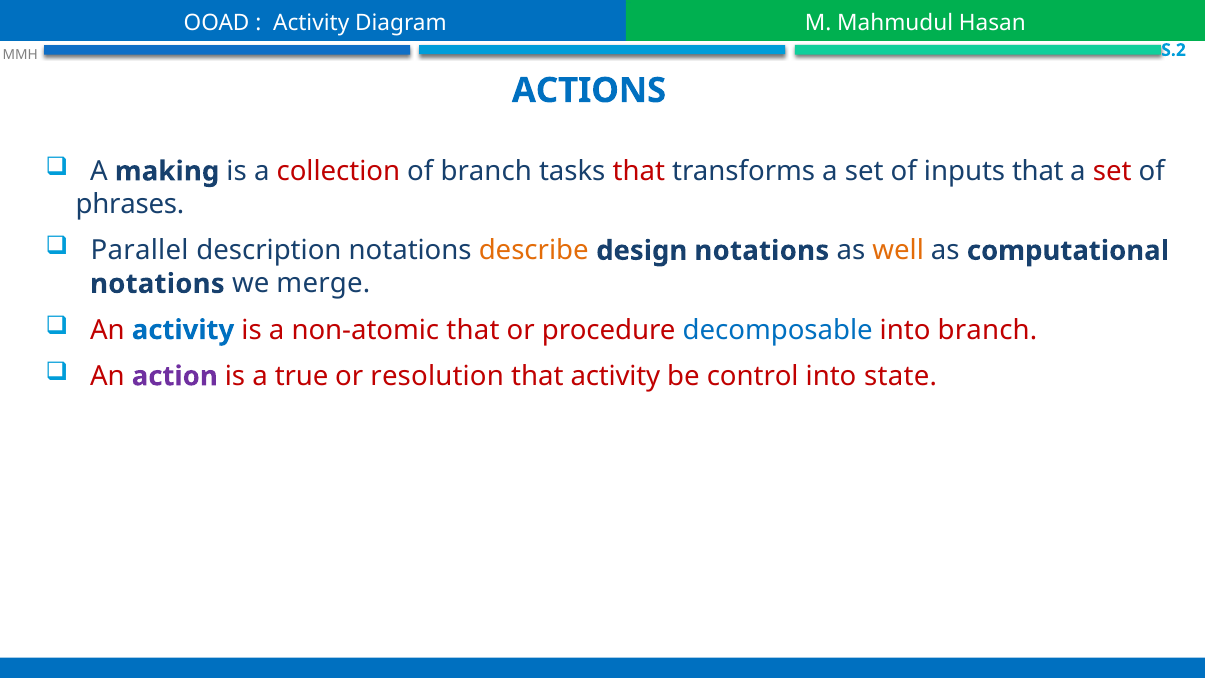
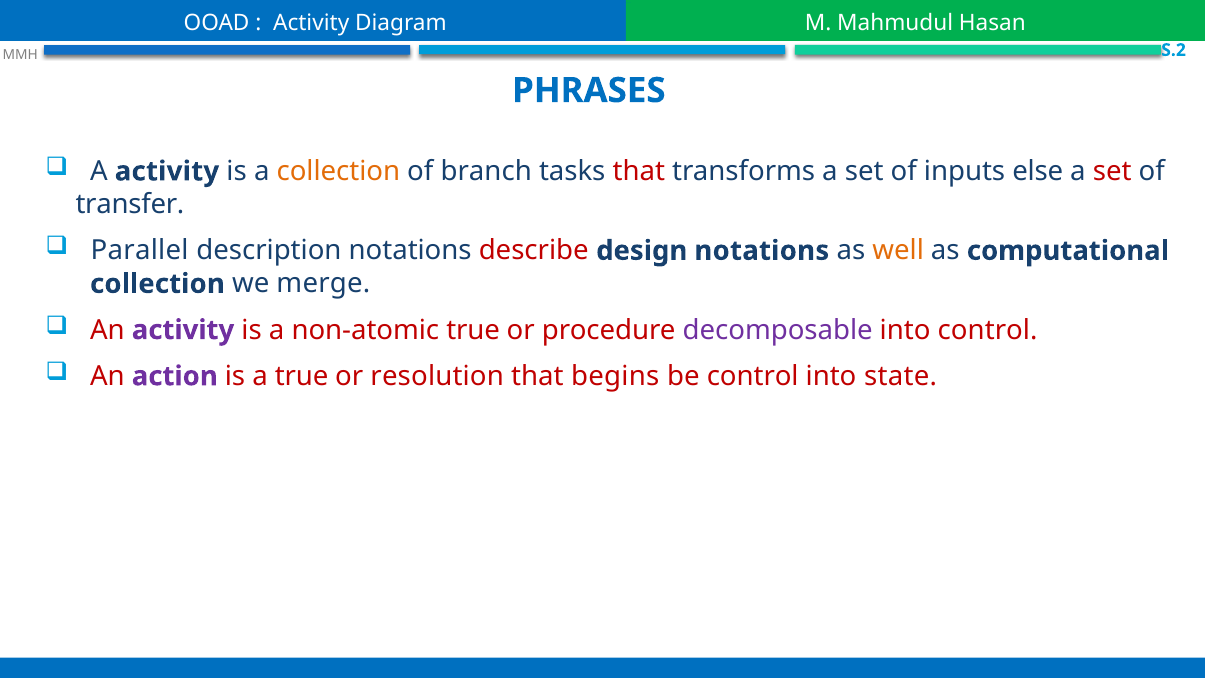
ACTIONS: ACTIONS -> PHRASES
A making: making -> activity
collection at (338, 171) colour: red -> orange
inputs that: that -> else
phrases: phrases -> transfer
describe colour: orange -> red
notations at (157, 284): notations -> collection
activity at (183, 330) colour: blue -> purple
non-atomic that: that -> true
decomposable colour: blue -> purple
into branch: branch -> control
that activity: activity -> begins
